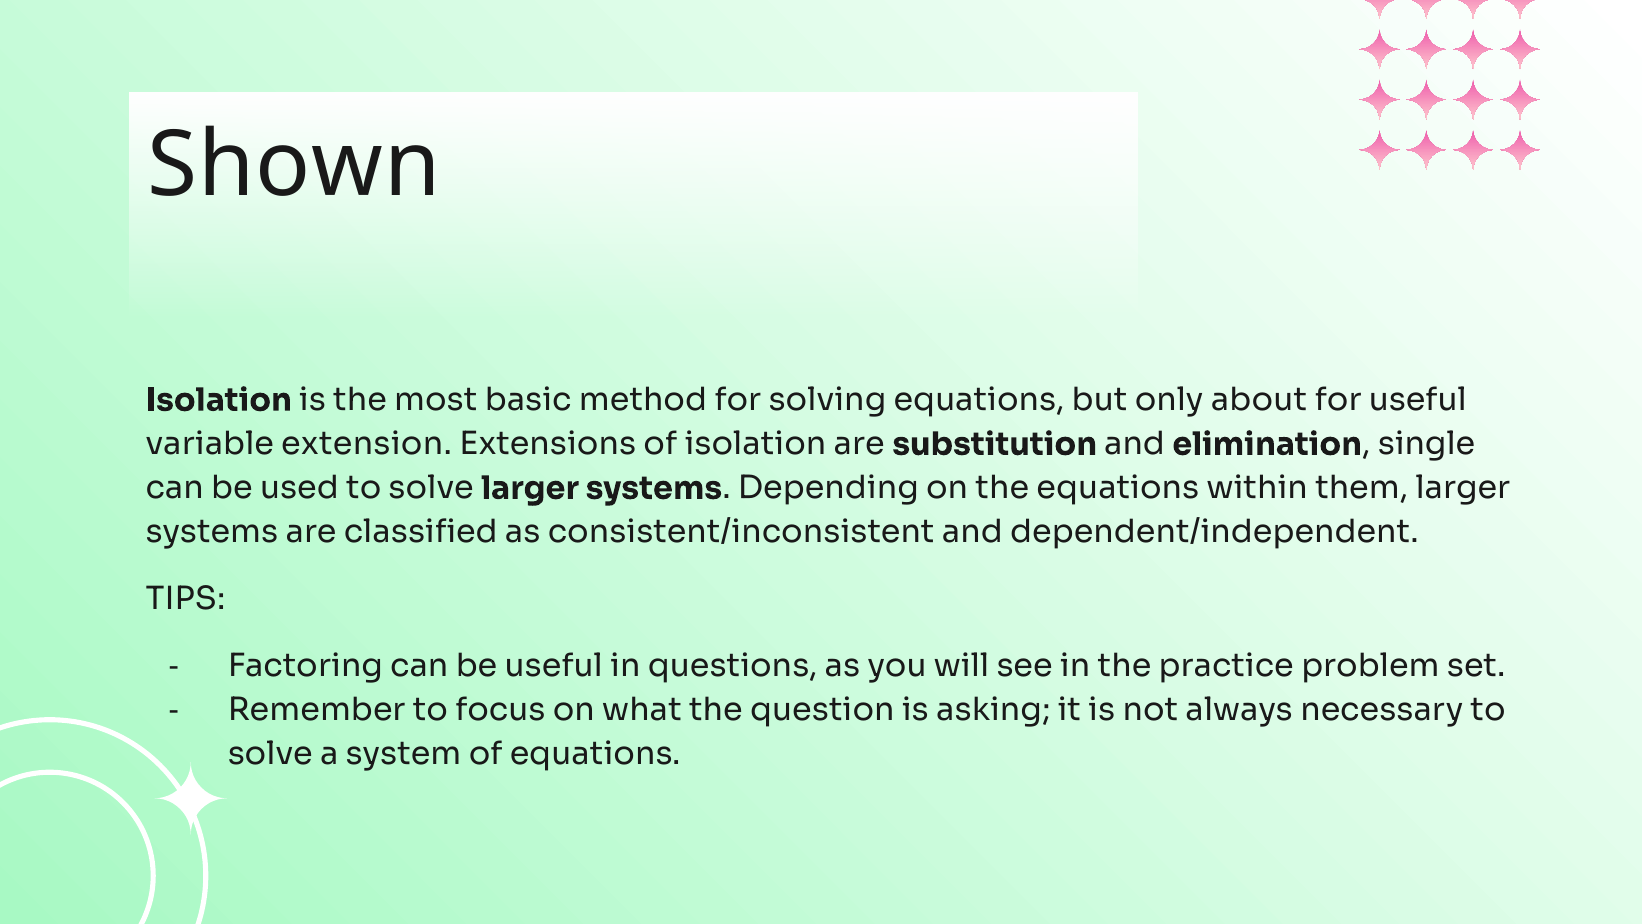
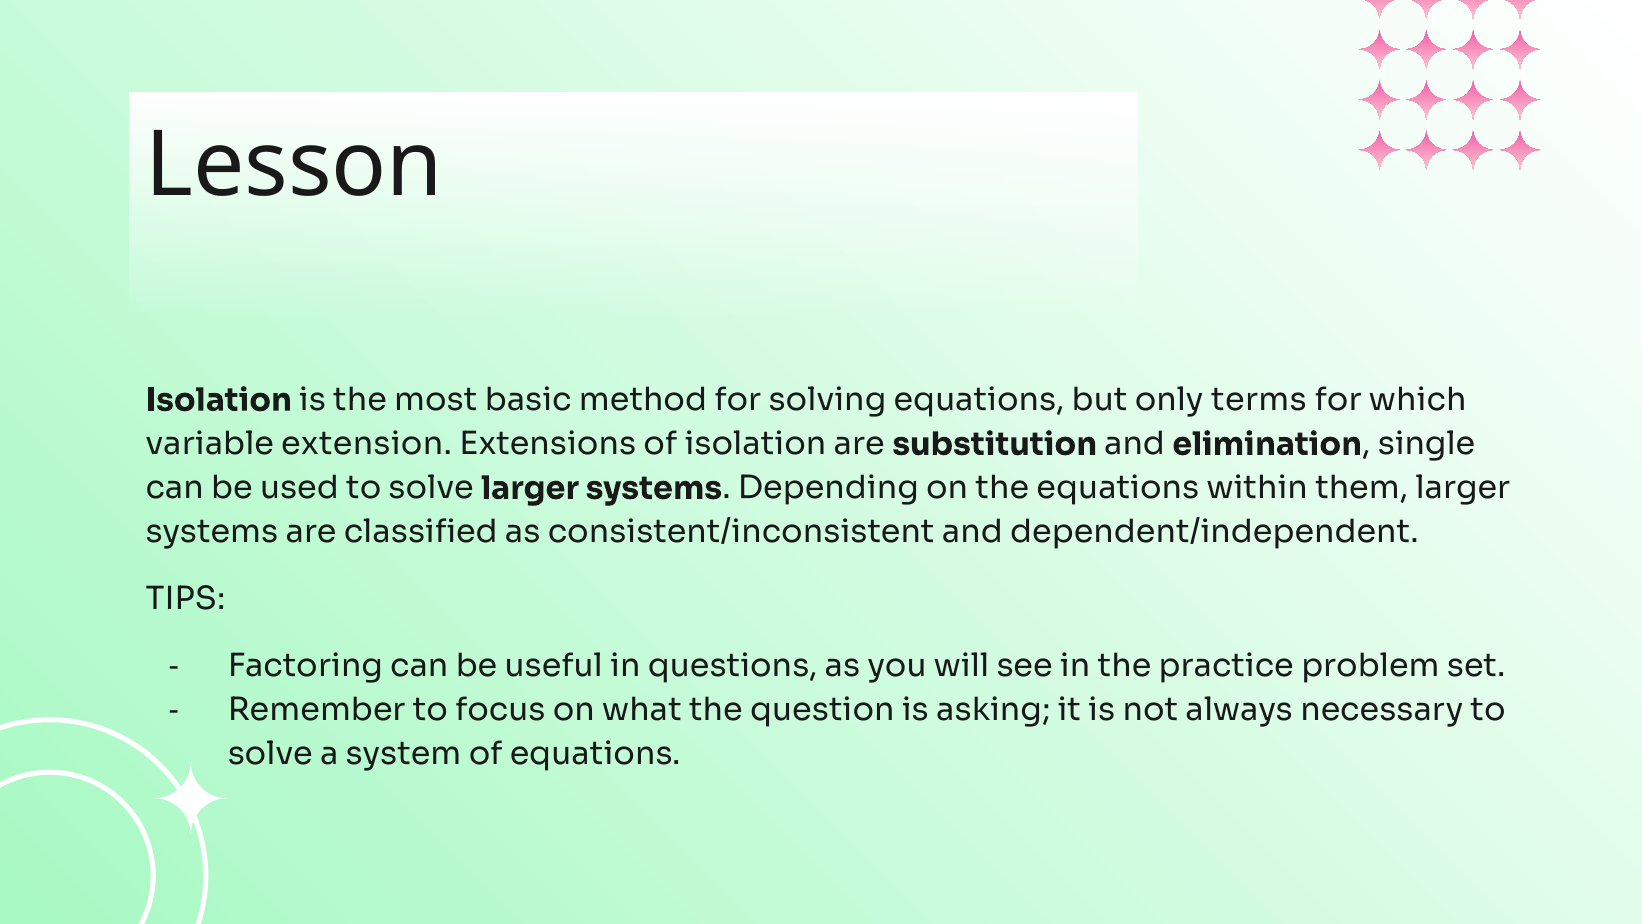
Shown: Shown -> Lesson
about: about -> terms
for useful: useful -> which
